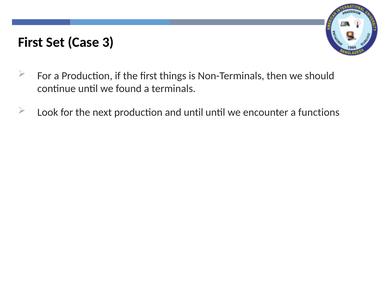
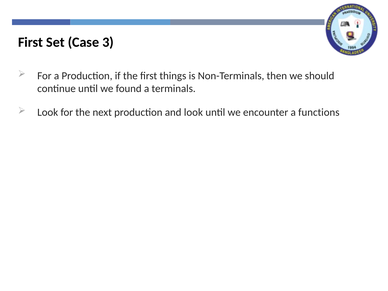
and until: until -> look
